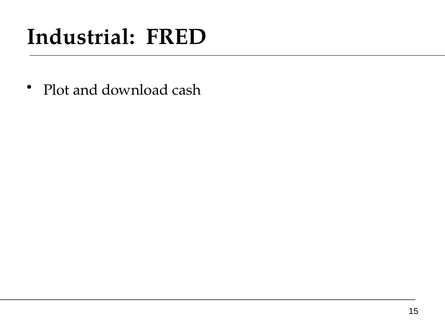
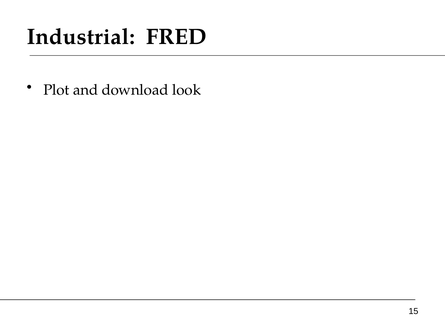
cash: cash -> look
